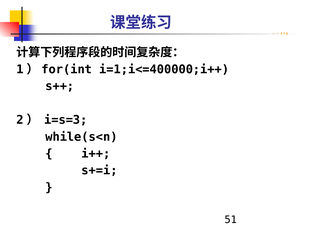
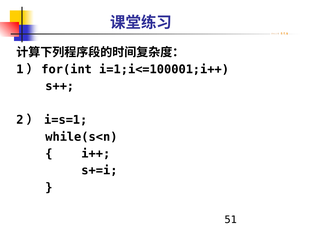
i=1;i<=400000;i++: i=1;i<=400000;i++ -> i=1;i<=100001;i++
i=s=3: i=s=3 -> i=s=1
